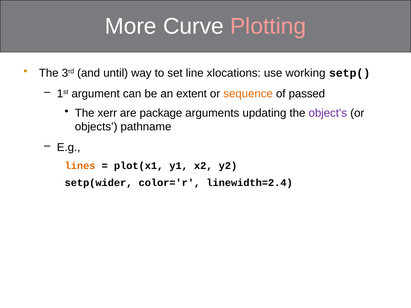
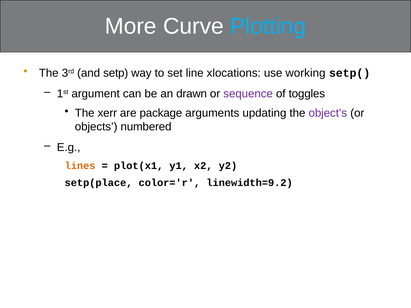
Plotting colour: pink -> light blue
until: until -> setp
extent: extent -> drawn
sequence colour: orange -> purple
passed: passed -> toggles
pathname: pathname -> numbered
setp(wider: setp(wider -> setp(place
linewidth=2.4: linewidth=2.4 -> linewidth=9.2
